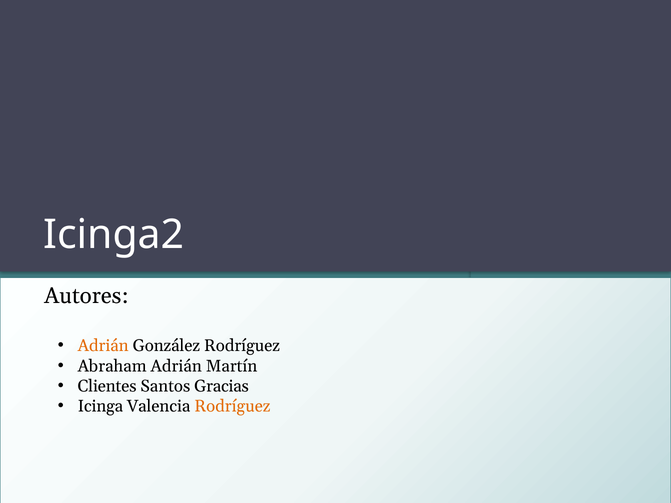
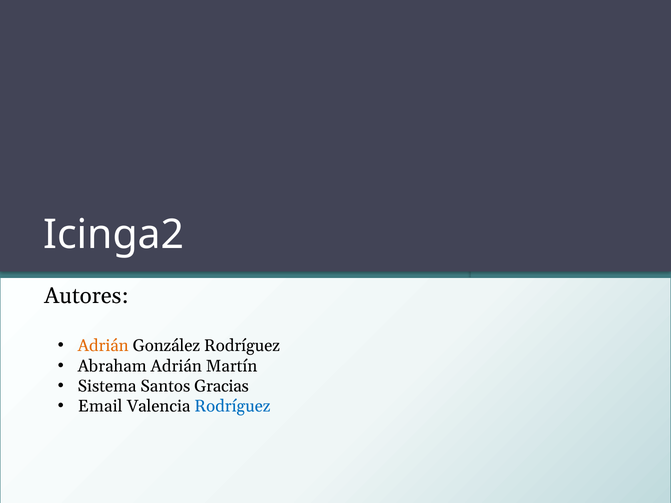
Clientes: Clientes -> Sistema
Icinga: Icinga -> Email
Rodríguez at (232, 406) colour: orange -> blue
